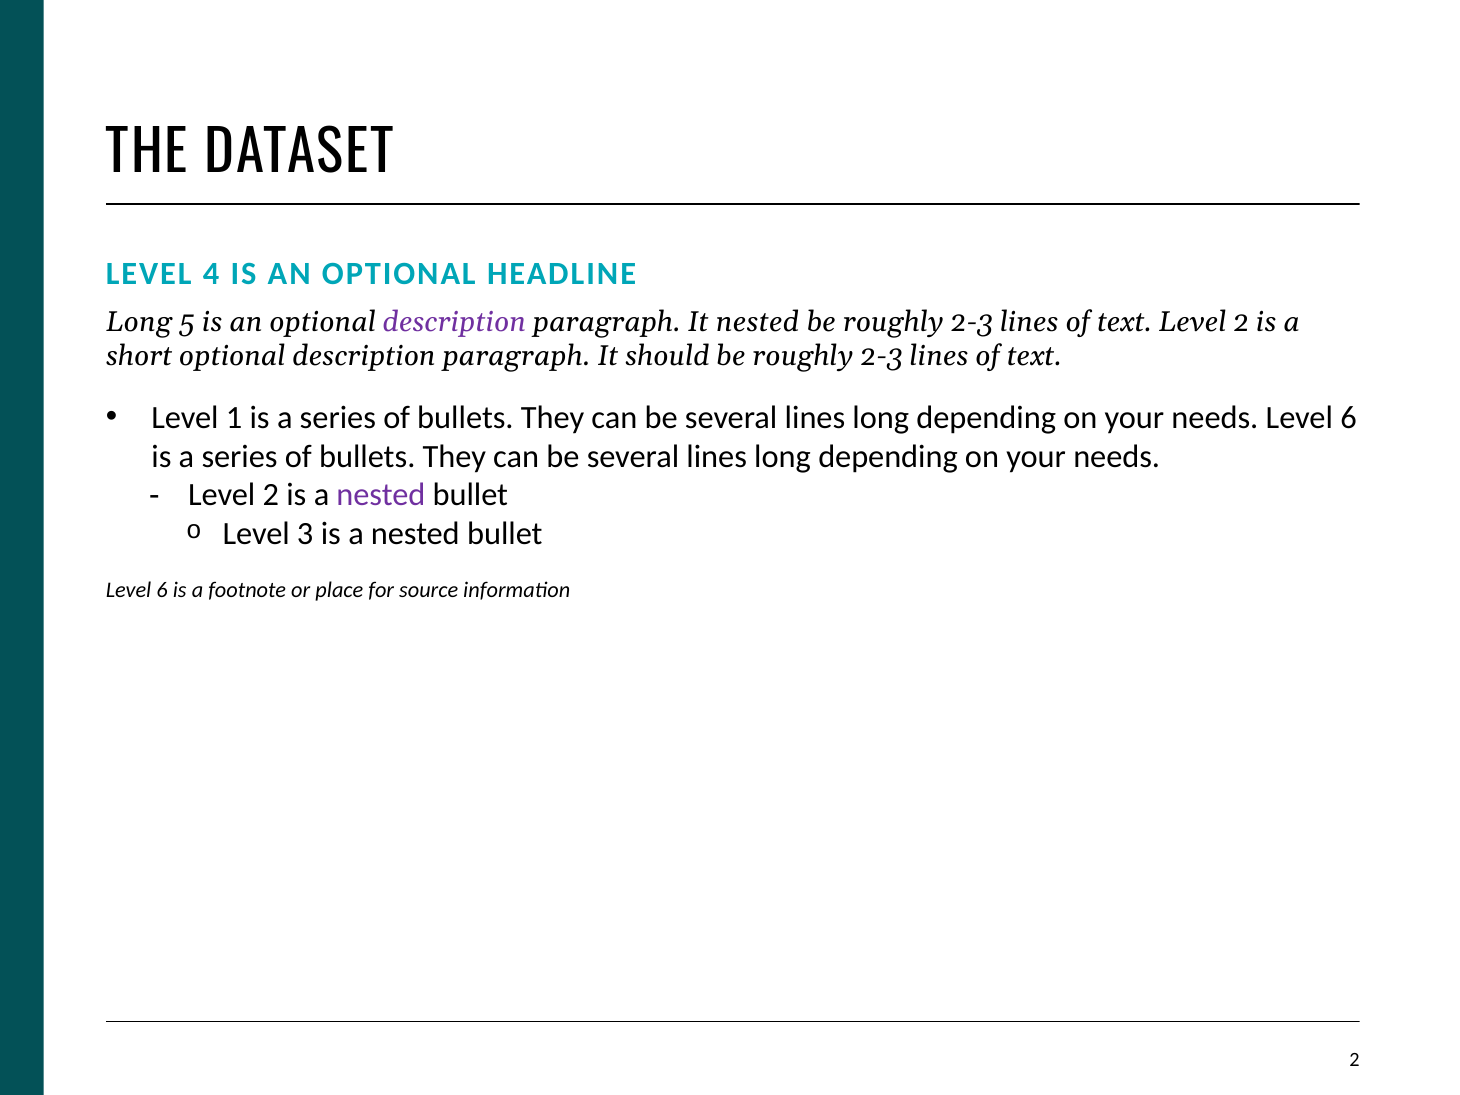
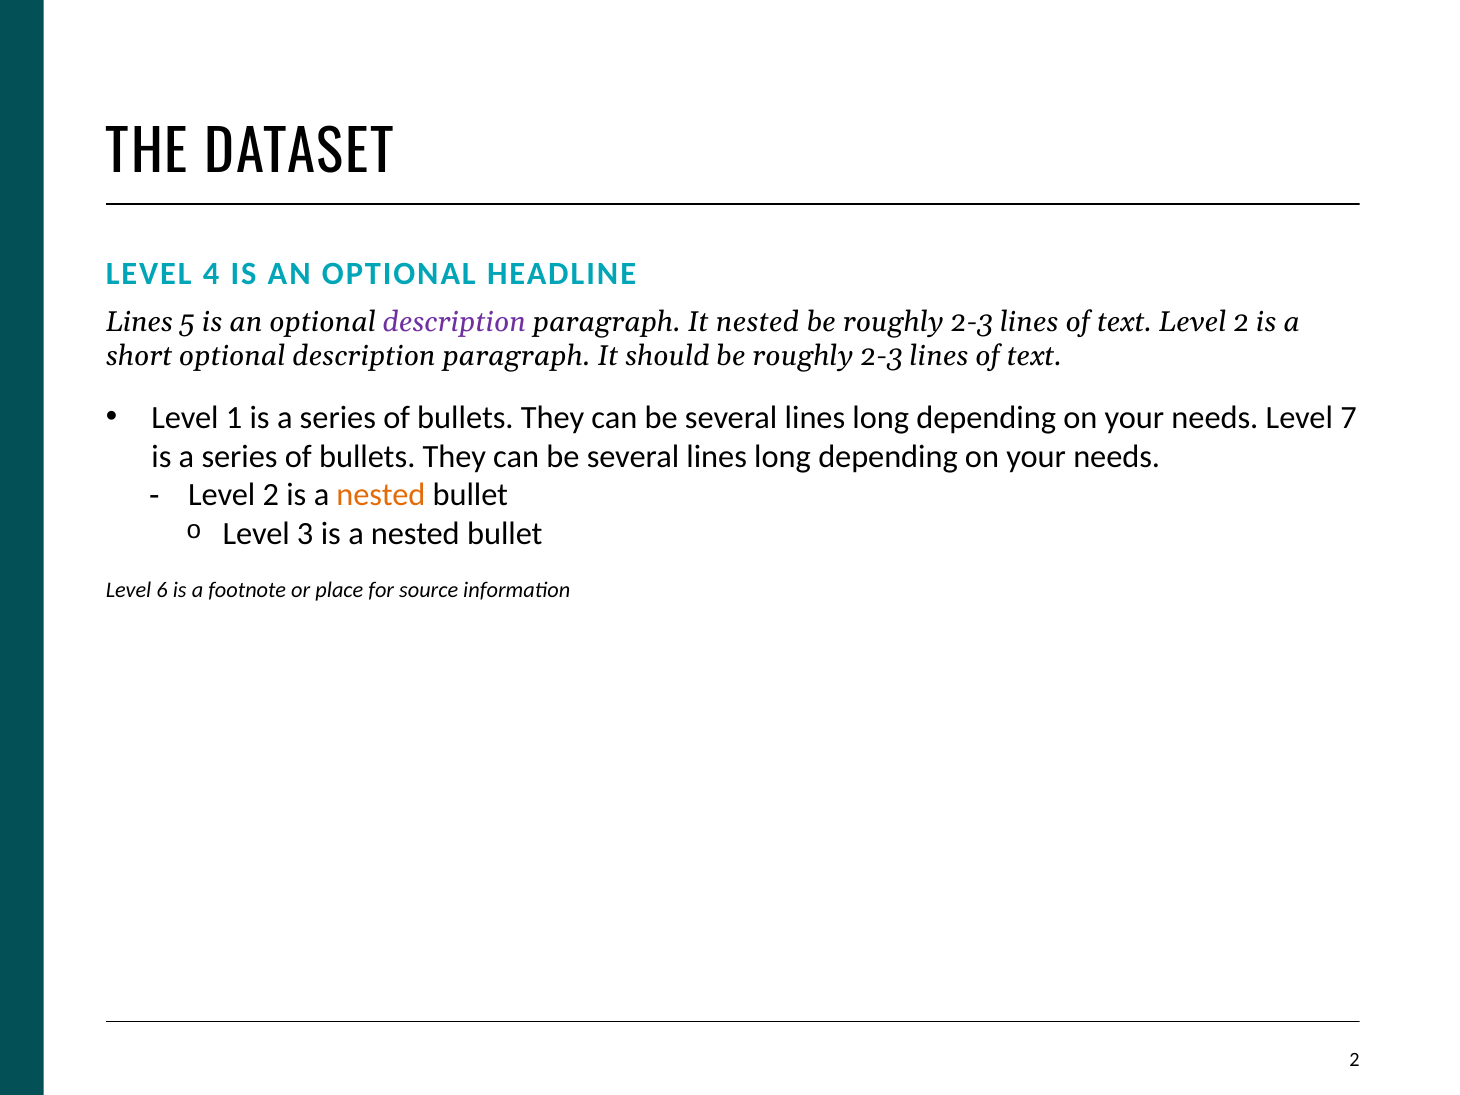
Long at (139, 322): Long -> Lines
needs Level 6: 6 -> 7
nested at (381, 495) colour: purple -> orange
